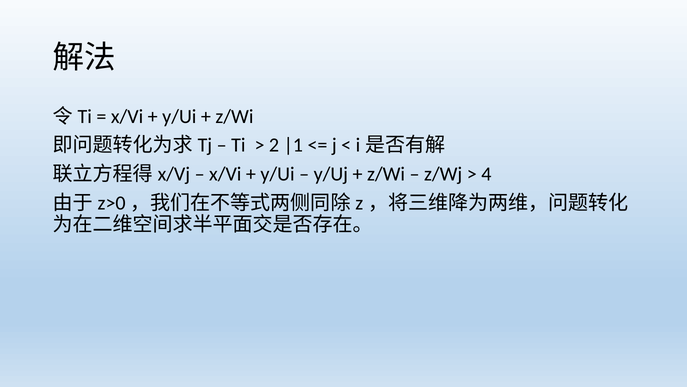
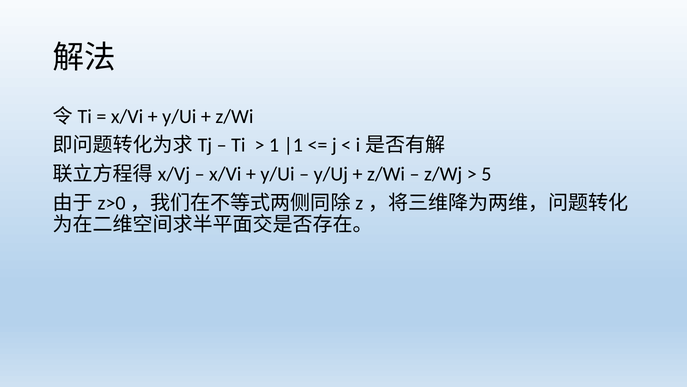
2: 2 -> 1
4: 4 -> 5
